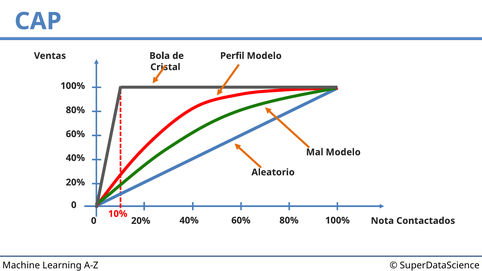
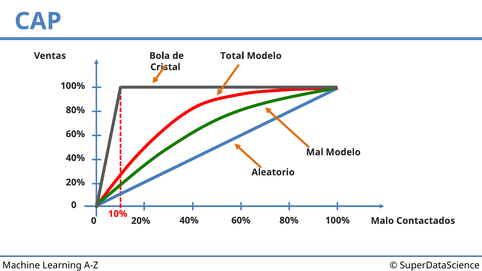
Perfil: Perfil -> Total
Nota: Nota -> Malo
